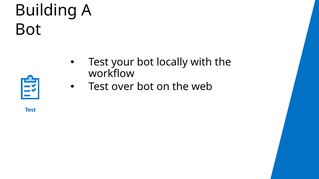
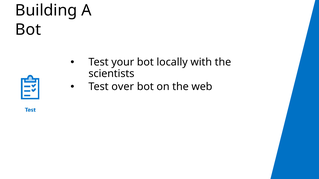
workflow: workflow -> scientists
